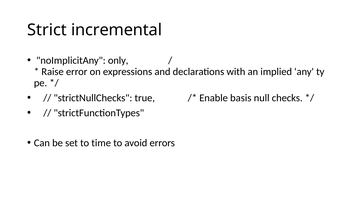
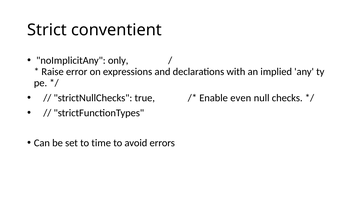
incremental: incremental -> conventient
basis: basis -> even
